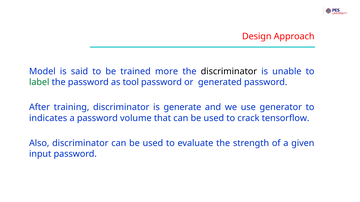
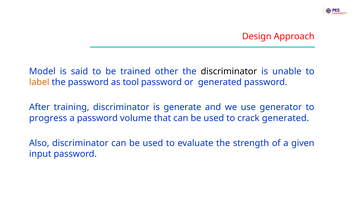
more: more -> other
label colour: green -> orange
indicates: indicates -> progress
crack tensorflow: tensorflow -> generated
